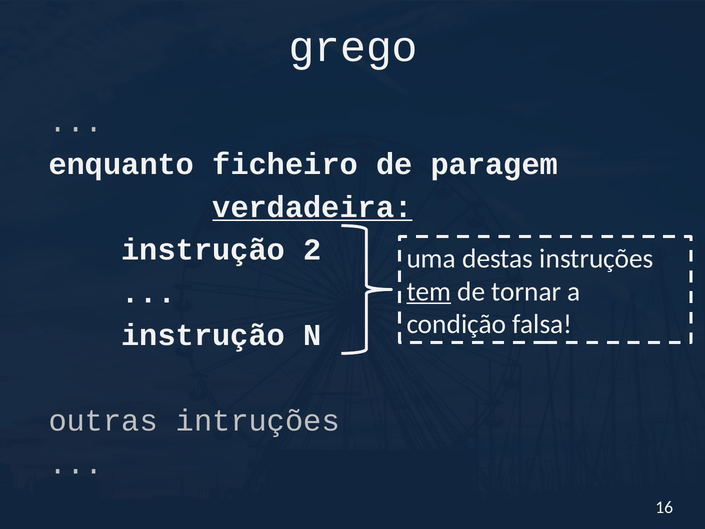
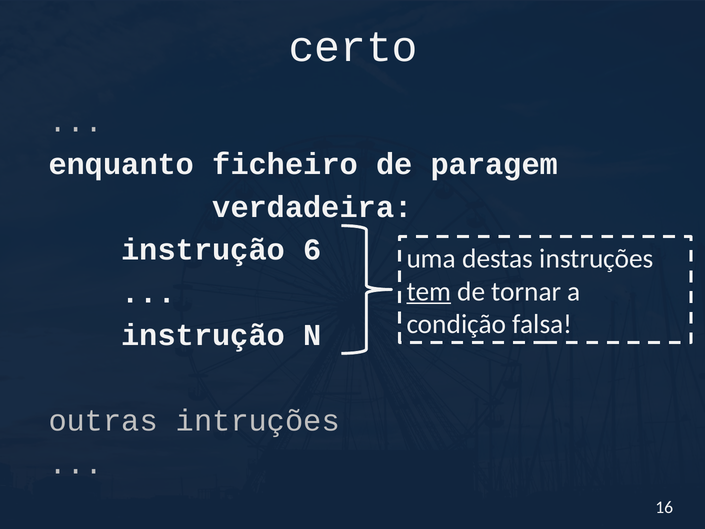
grego: grego -> certo
verdadeira underline: present -> none
2: 2 -> 6
